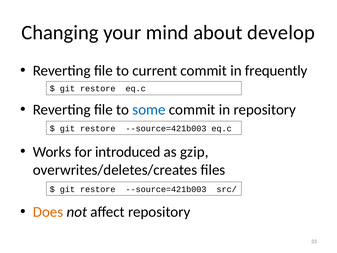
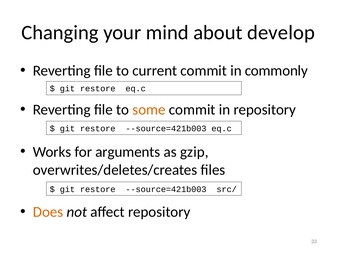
frequently: frequently -> commonly
some colour: blue -> orange
introduced: introduced -> arguments
